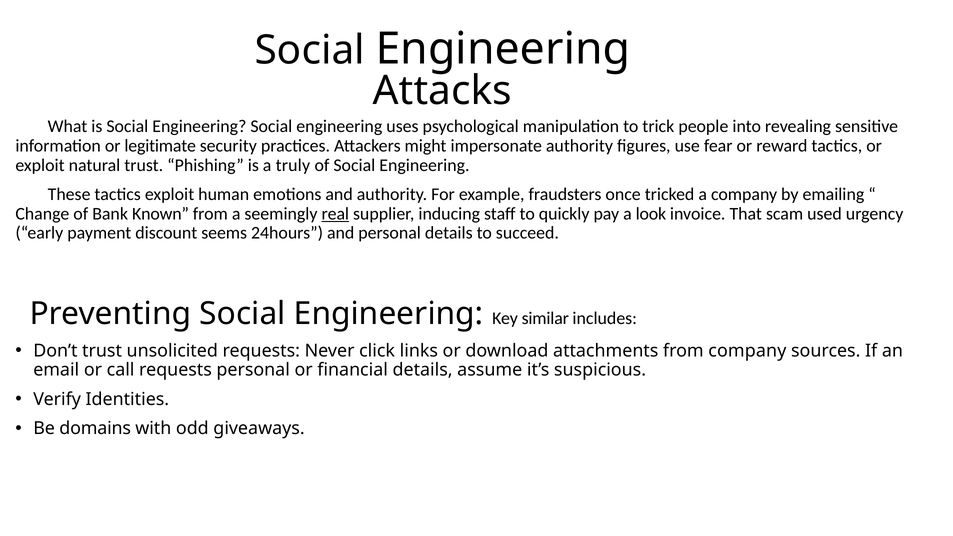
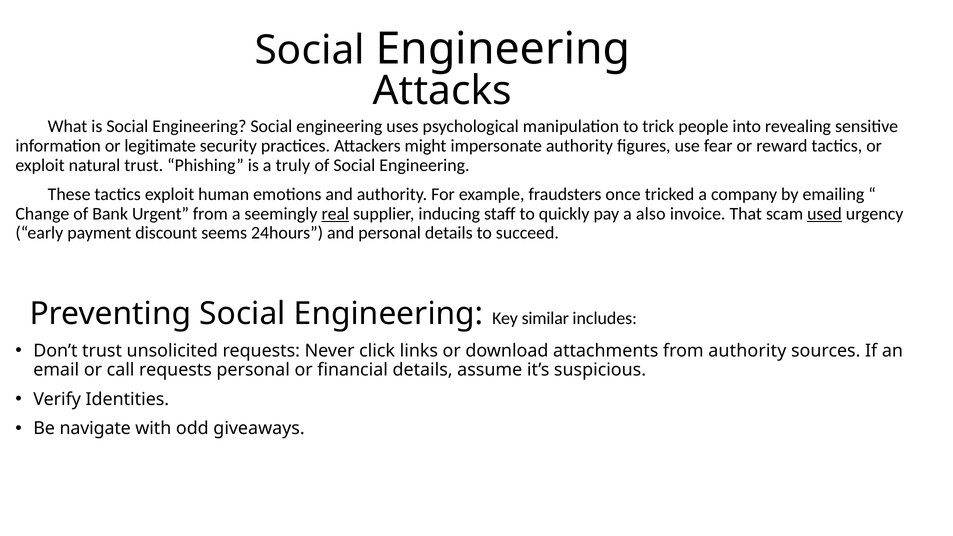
Known: Known -> Urgent
look: look -> also
used underline: none -> present
from company: company -> authority
domains: domains -> navigate
